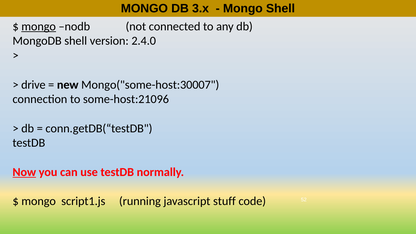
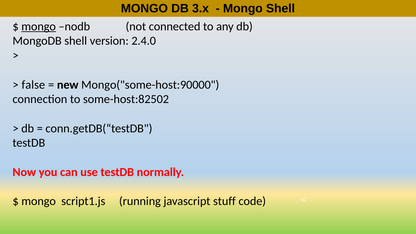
drive: drive -> false
Mongo("some-host:30007: Mongo("some-host:30007 -> Mongo("some-host:90000
some-host:21096: some-host:21096 -> some-host:82502
Now underline: present -> none
